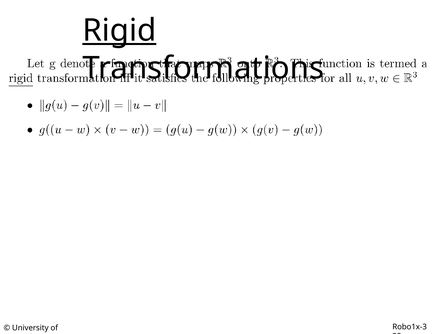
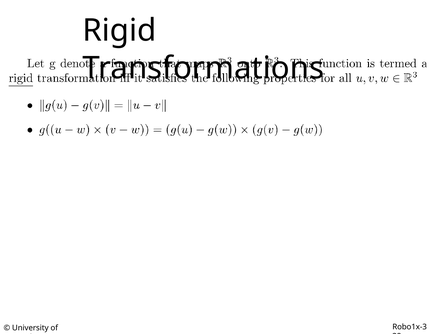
Rigid underline: present -> none
